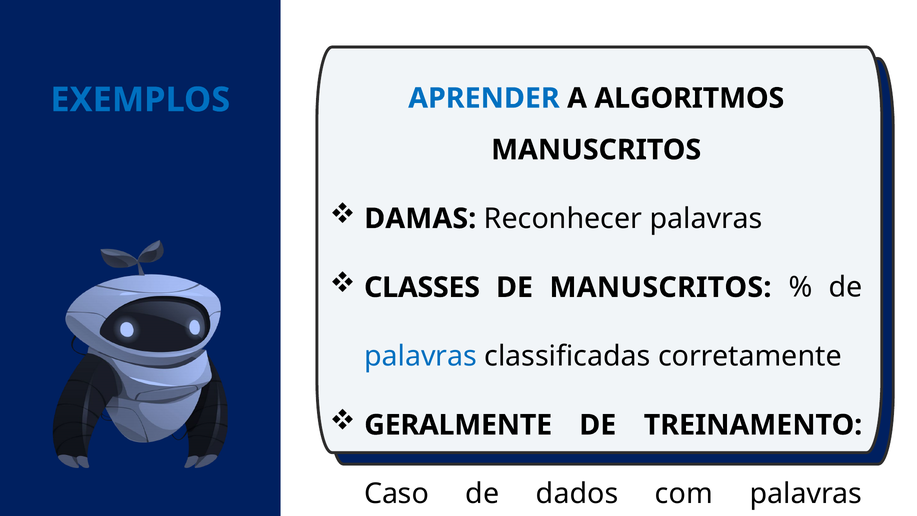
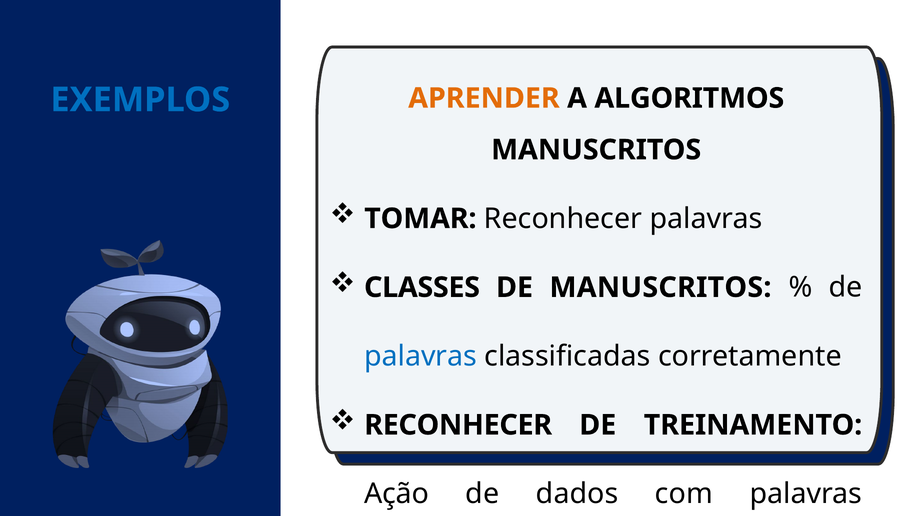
APRENDER colour: blue -> orange
DAMAS: DAMAS -> TOMAR
GERALMENTE at (458, 425): GERALMENTE -> RECONHECER
Caso: Caso -> Ação
